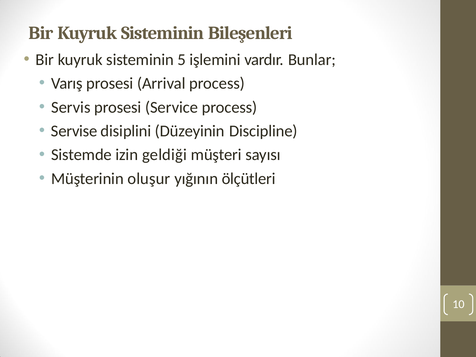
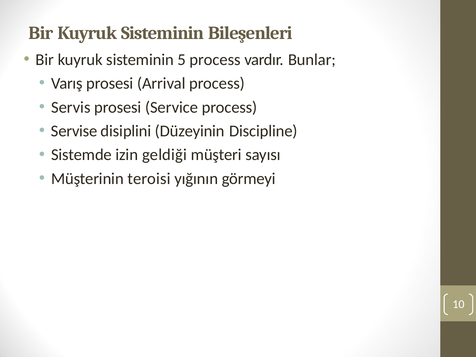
5 işlemini: işlemini -> process
oluşur: oluşur -> teroisi
ölçütleri: ölçütleri -> görmeyi
